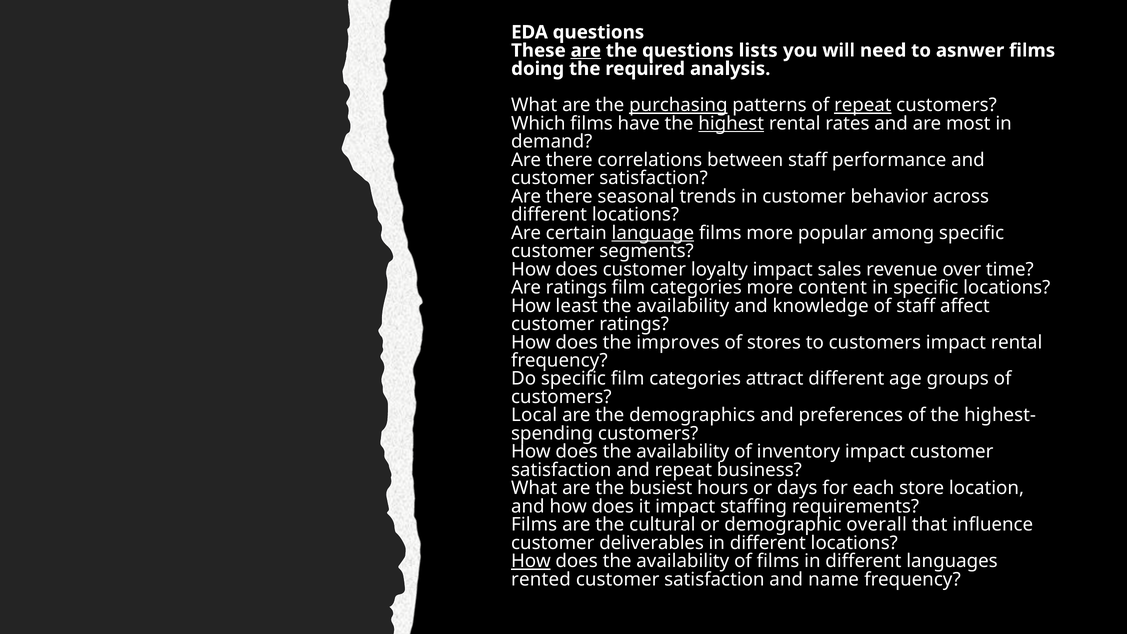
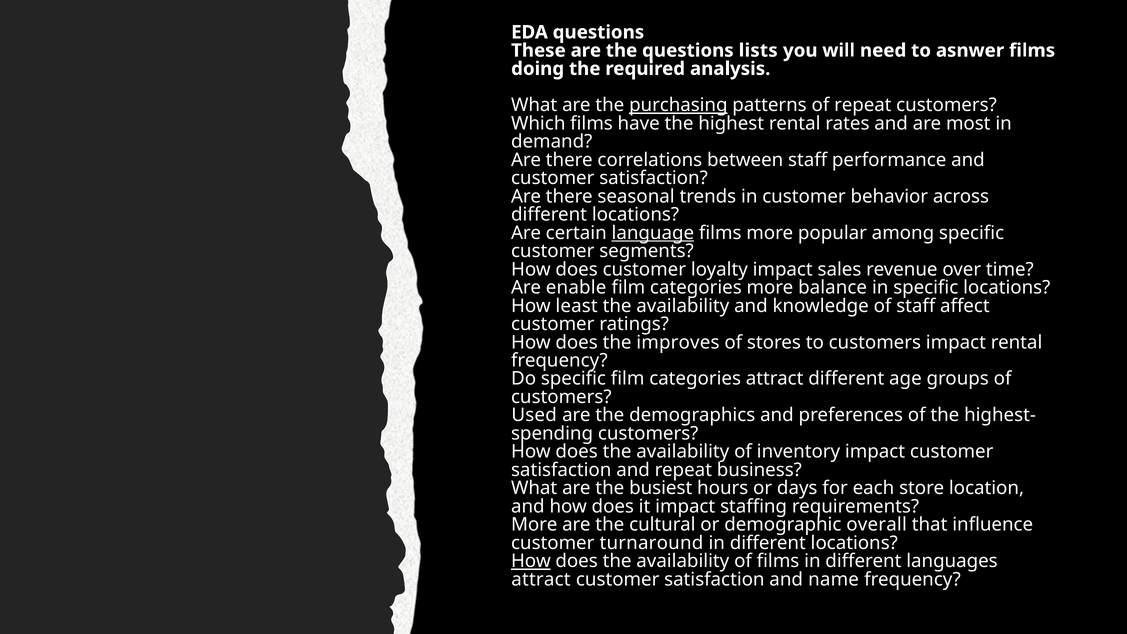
are at (586, 51) underline: present -> none
repeat at (863, 105) underline: present -> none
highest underline: present -> none
Are ratings: ratings -> enable
content: content -> balance
Local: Local -> Used
Films at (534, 525): Films -> More
deliverables: deliverables -> turnaround
rented at (541, 579): rented -> attract
